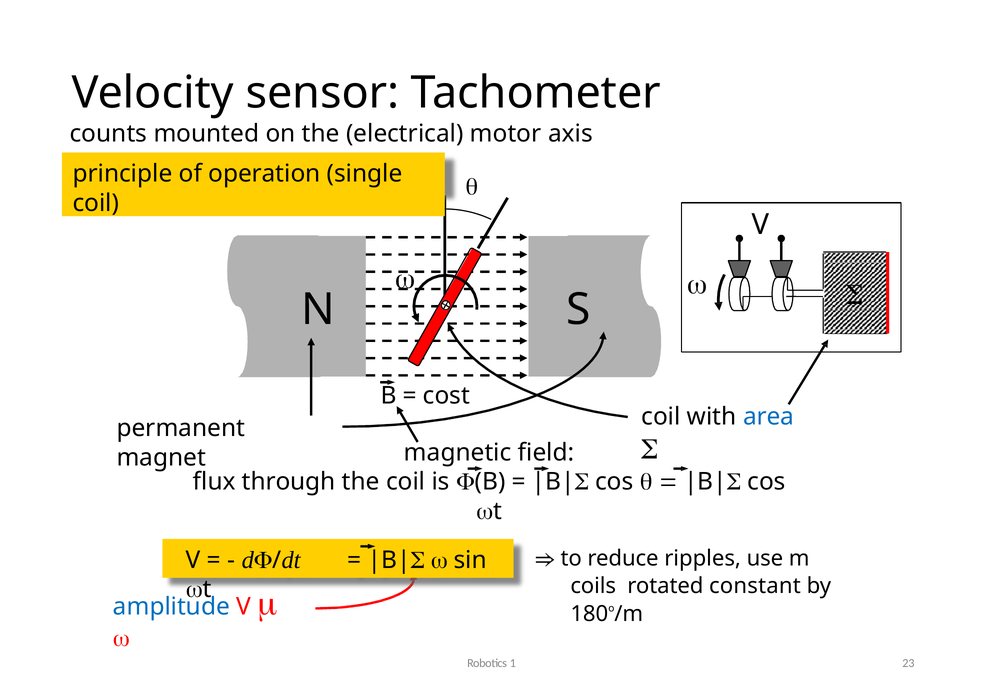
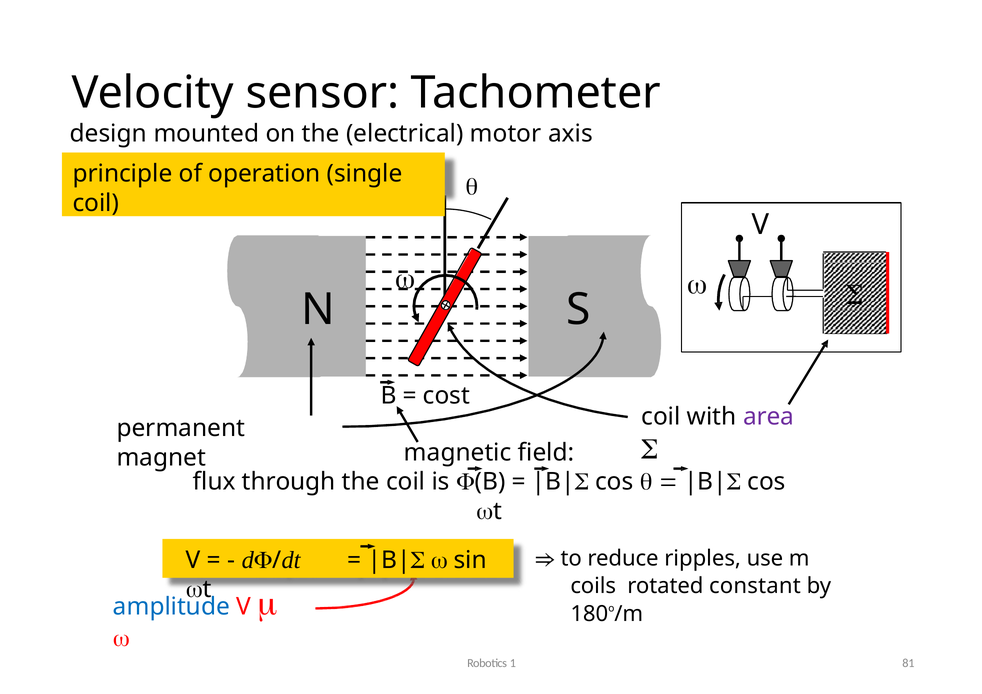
counts: counts -> design
area colour: blue -> purple
23: 23 -> 81
